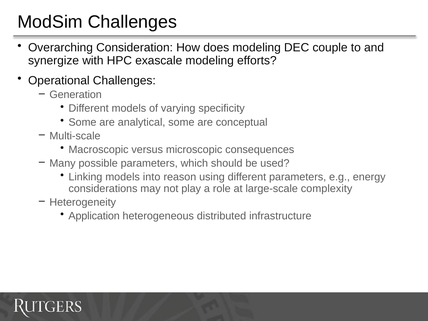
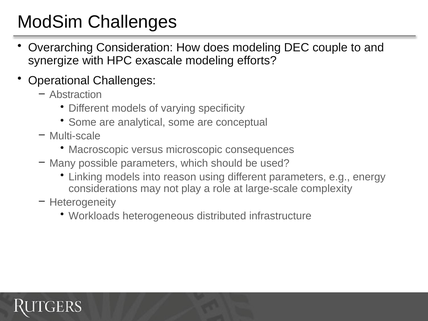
Generation: Generation -> Abstraction
Application: Application -> Workloads
